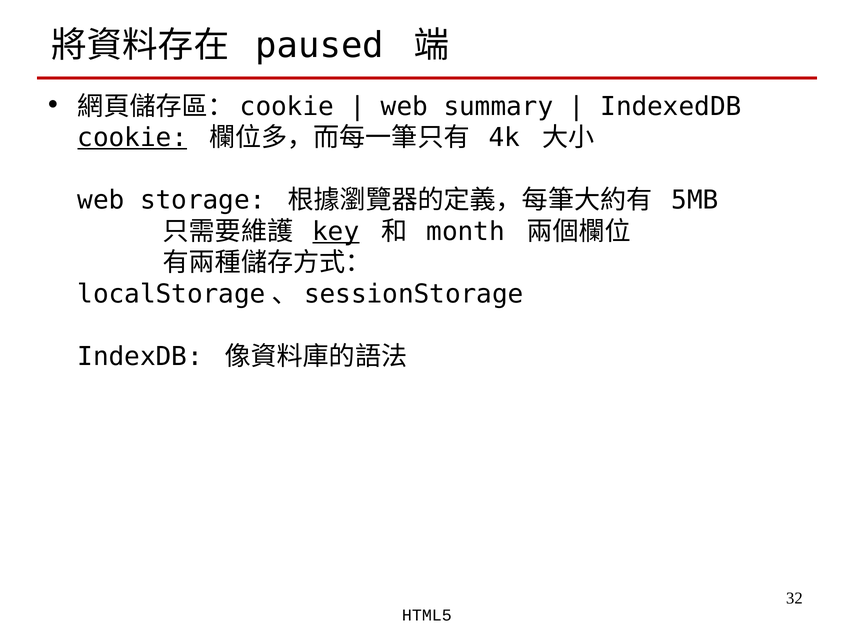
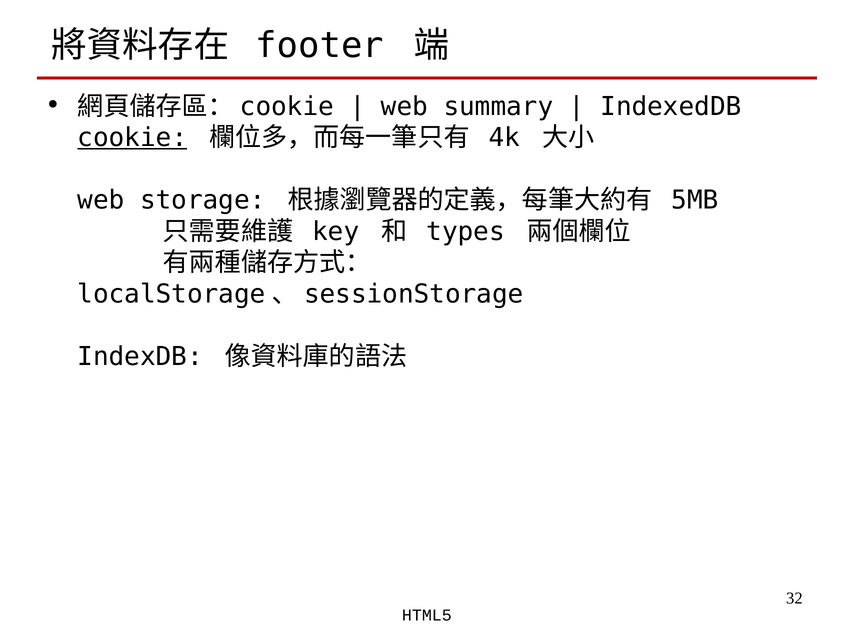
paused: paused -> footer
key underline: present -> none
month: month -> types
